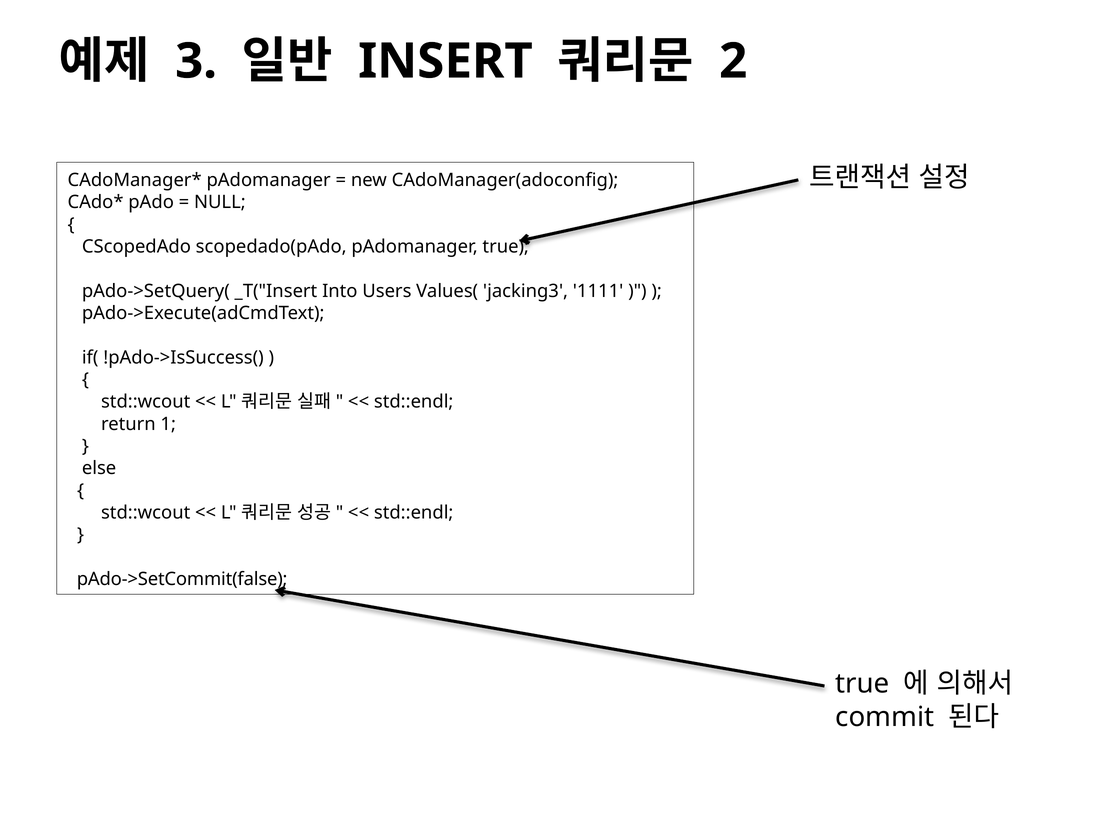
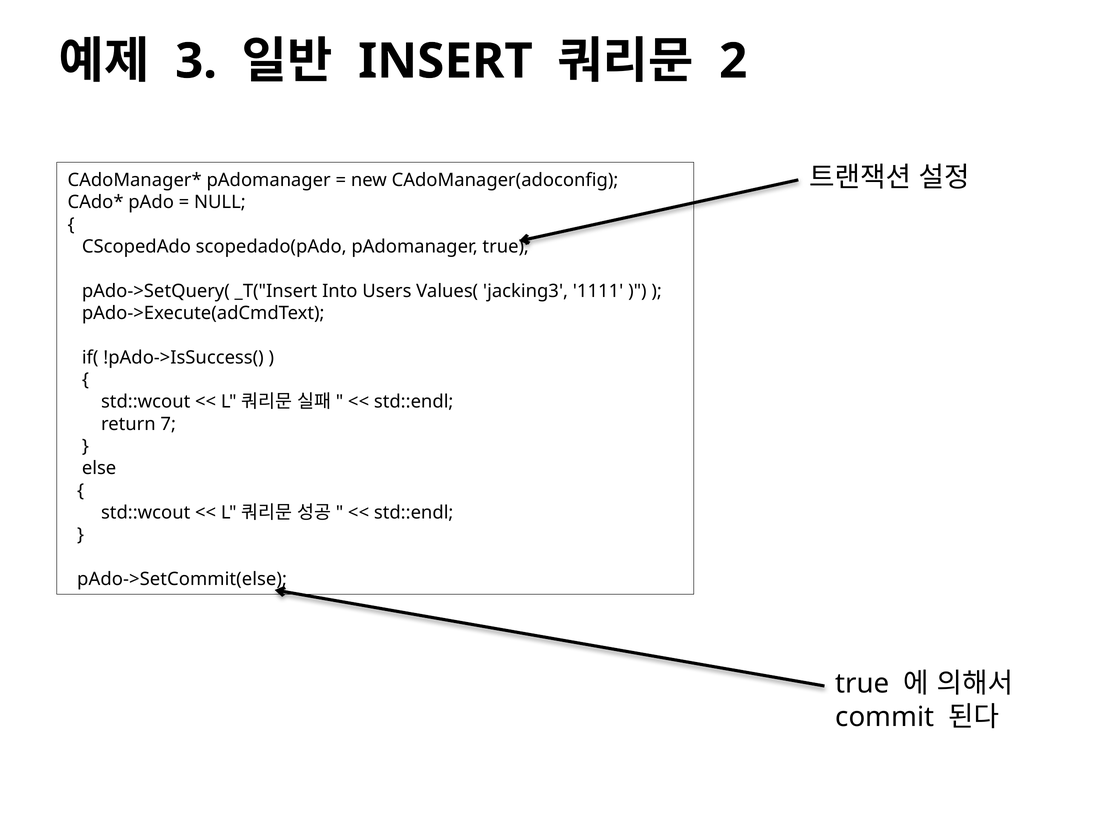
1: 1 -> 7
pAdo->SetCommit(false: pAdo->SetCommit(false -> pAdo->SetCommit(else
